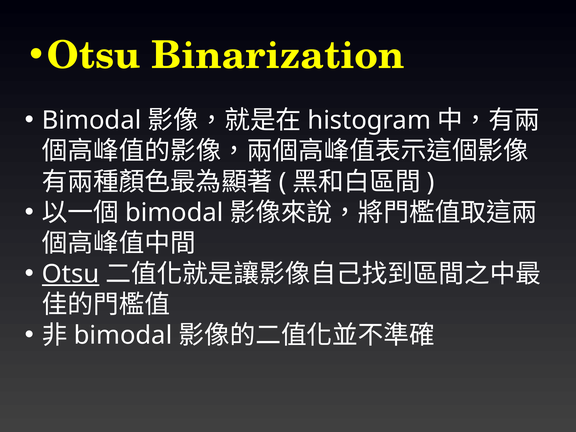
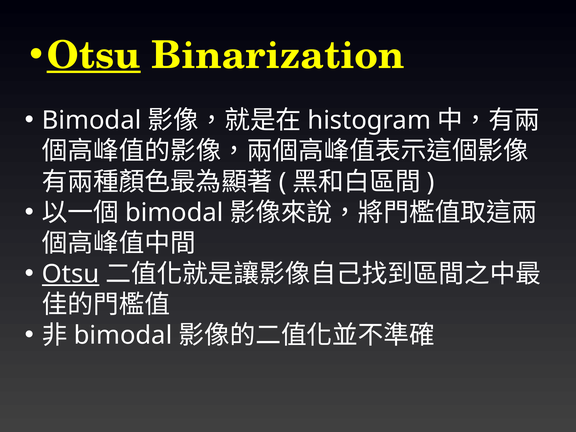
Otsu at (94, 55) underline: none -> present
